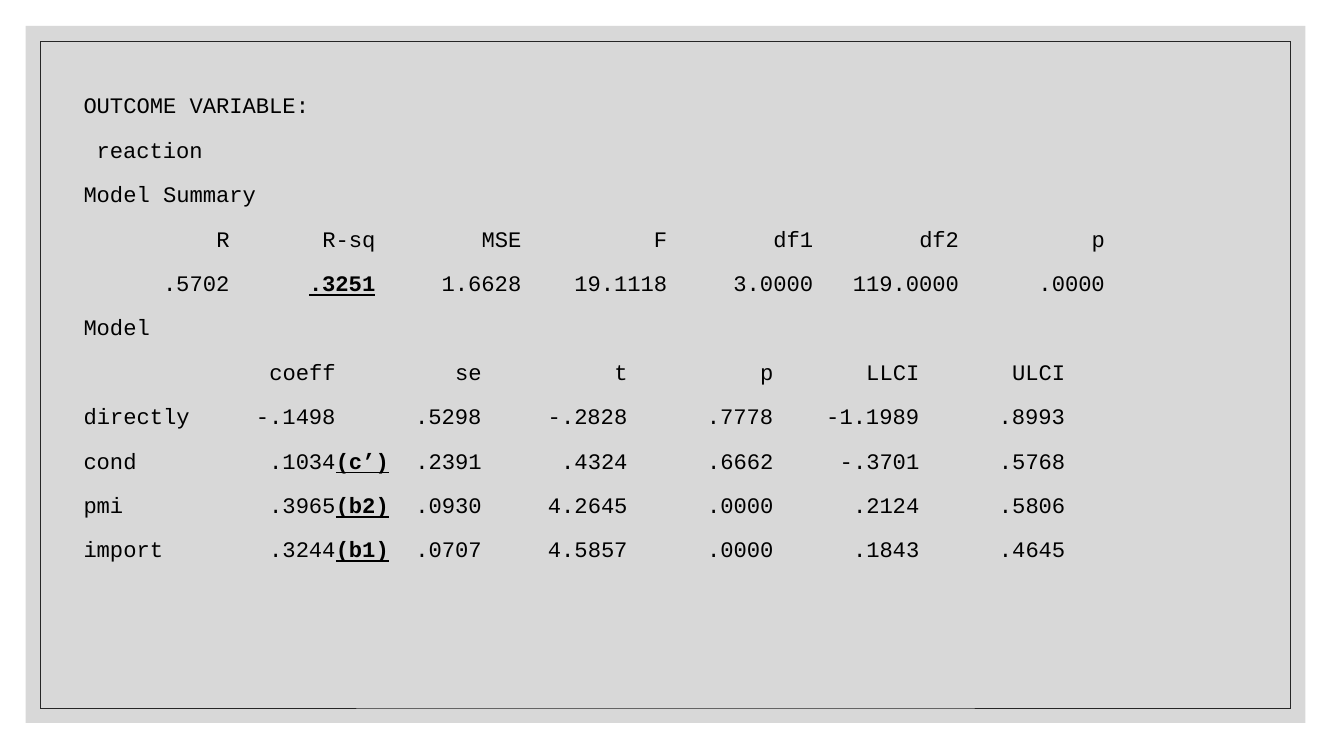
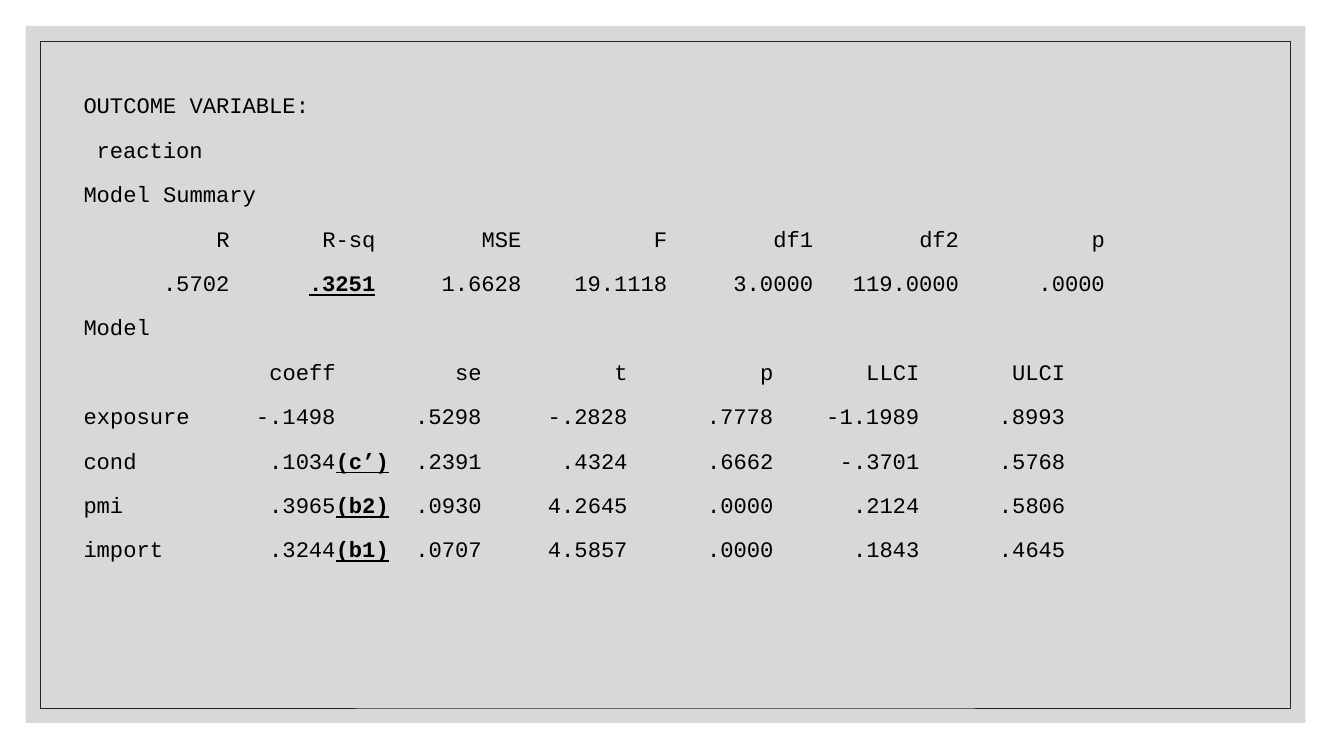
directly: directly -> exposure
